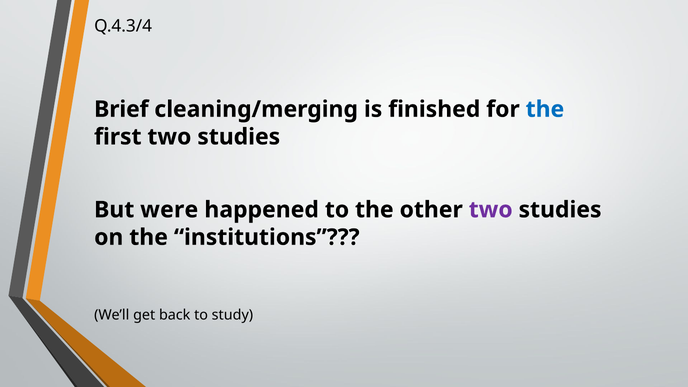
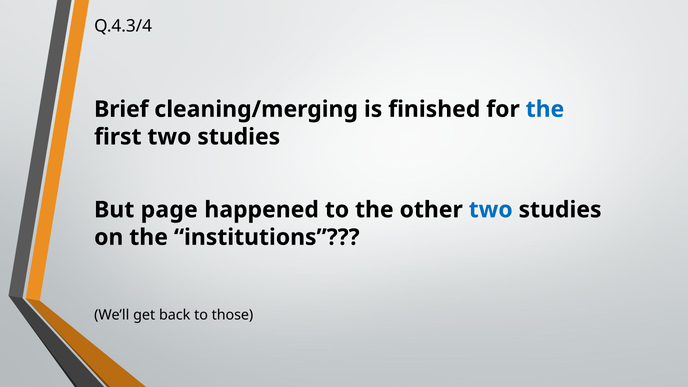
were: were -> page
two at (491, 210) colour: purple -> blue
study: study -> those
